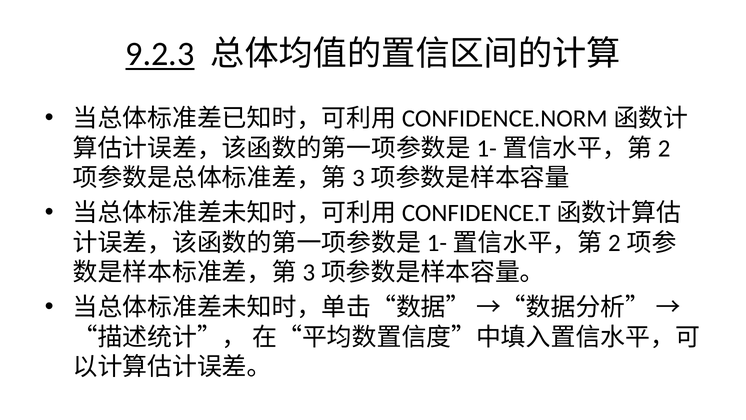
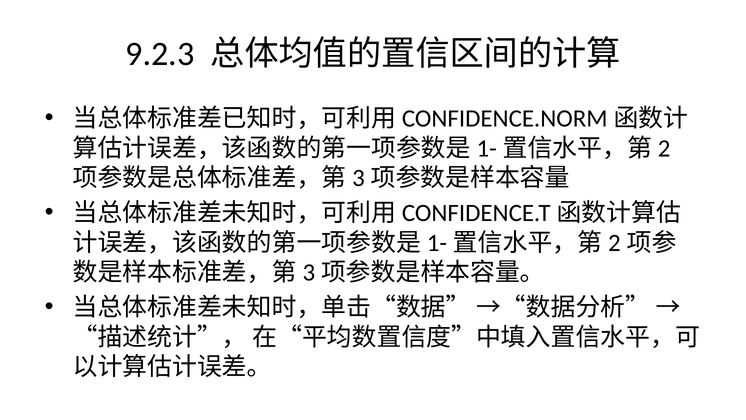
9.2.3 underline: present -> none
